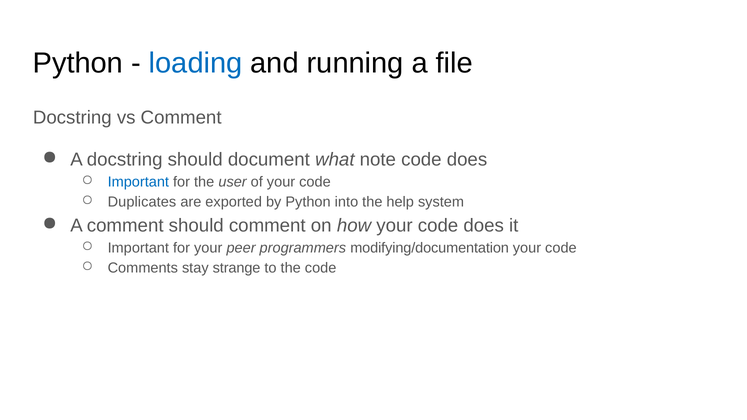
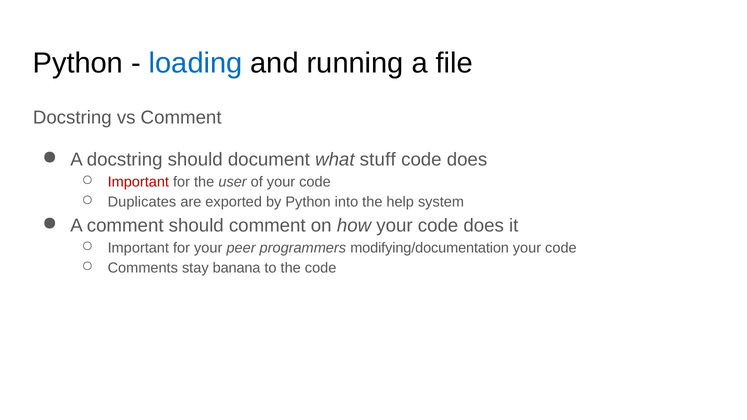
note: note -> stuff
Important at (138, 182) colour: blue -> red
strange: strange -> banana
